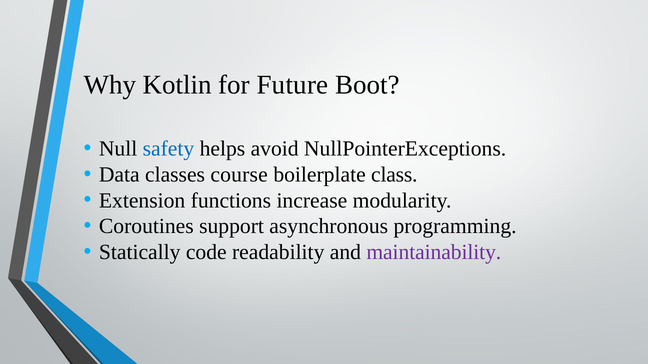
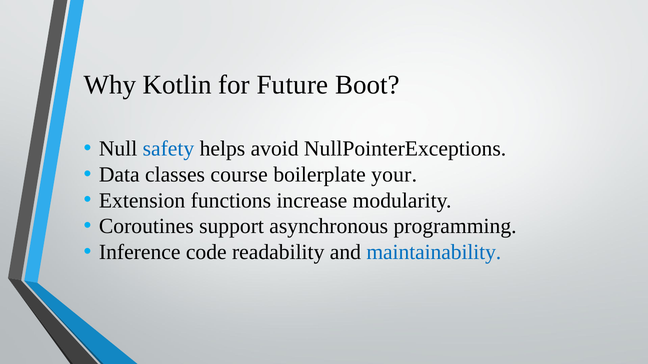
class: class -> your
Statically: Statically -> Inference
maintainability colour: purple -> blue
